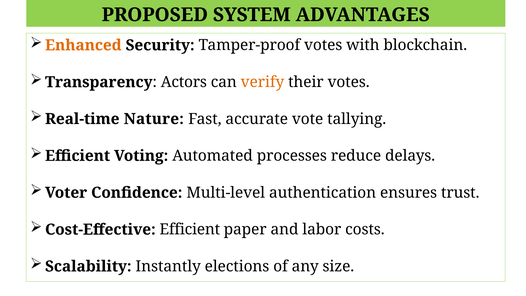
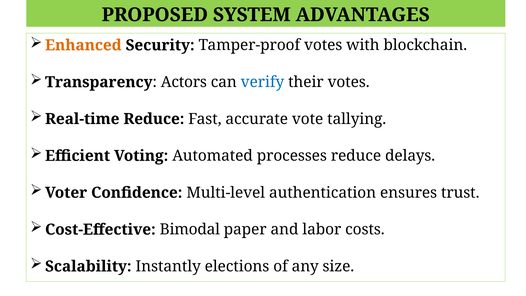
verify colour: orange -> blue
Real-time Nature: Nature -> Reduce
Cost-Effective Efficient: Efficient -> Bimodal
